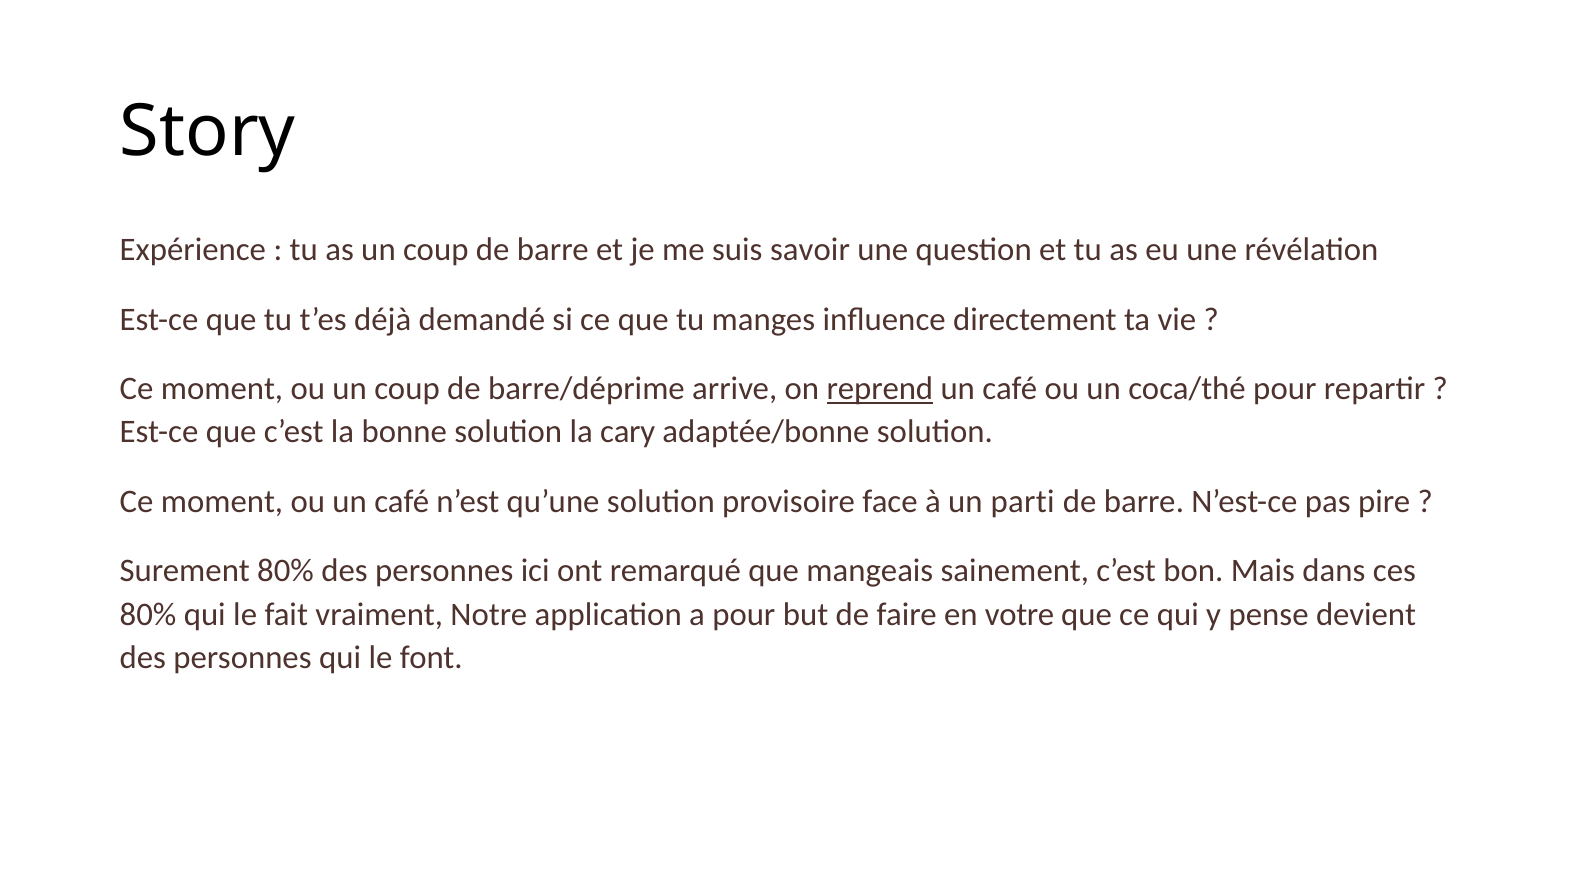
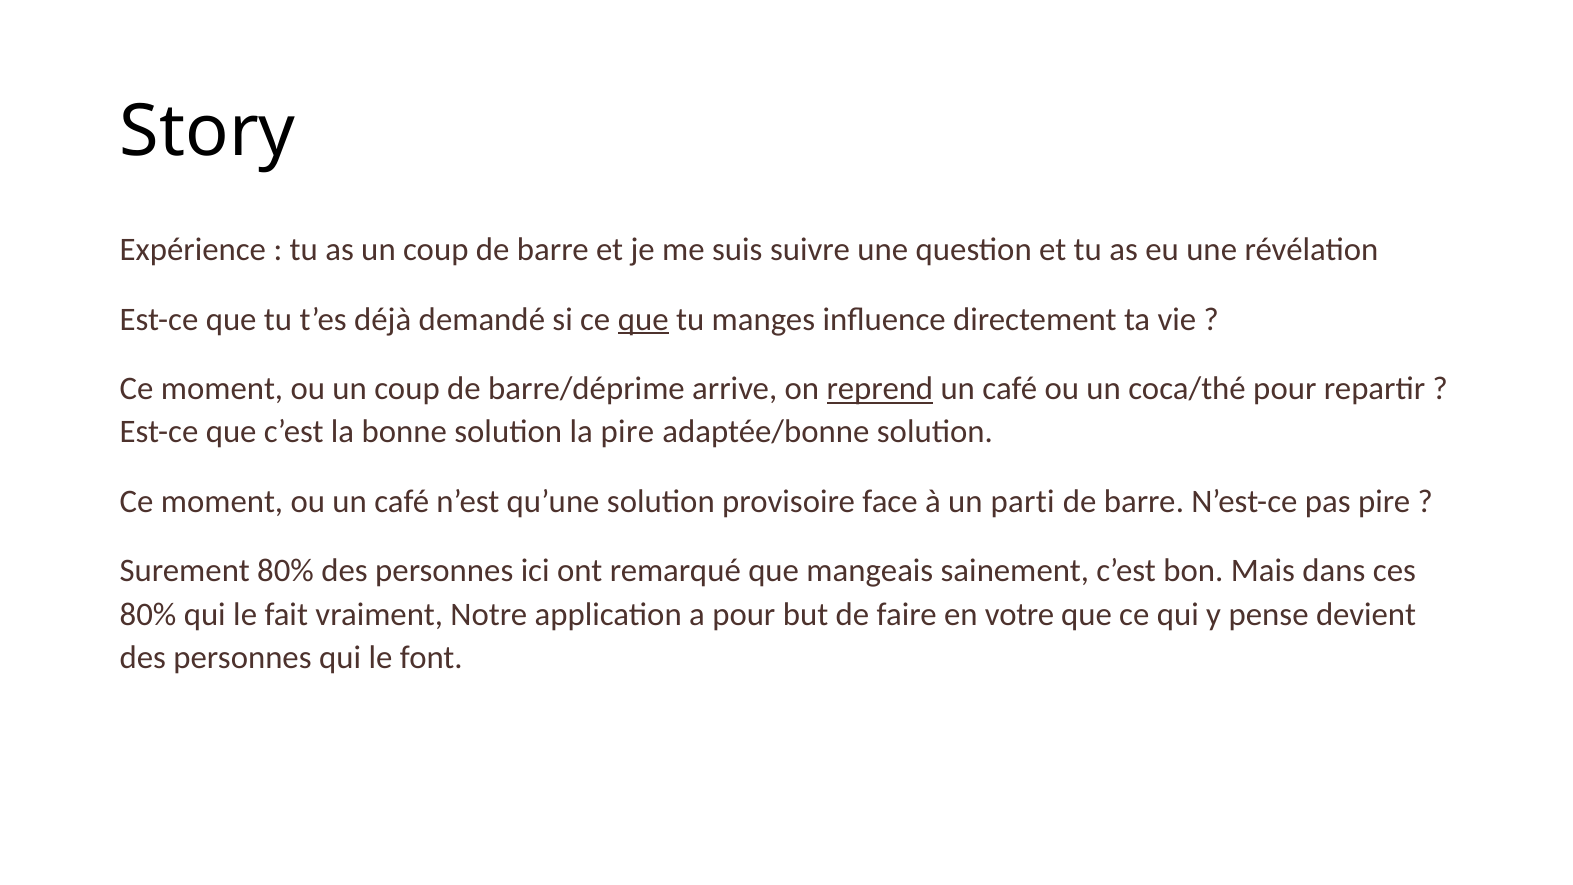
savoir: savoir -> suivre
que at (643, 319) underline: none -> present
la cary: cary -> pire
